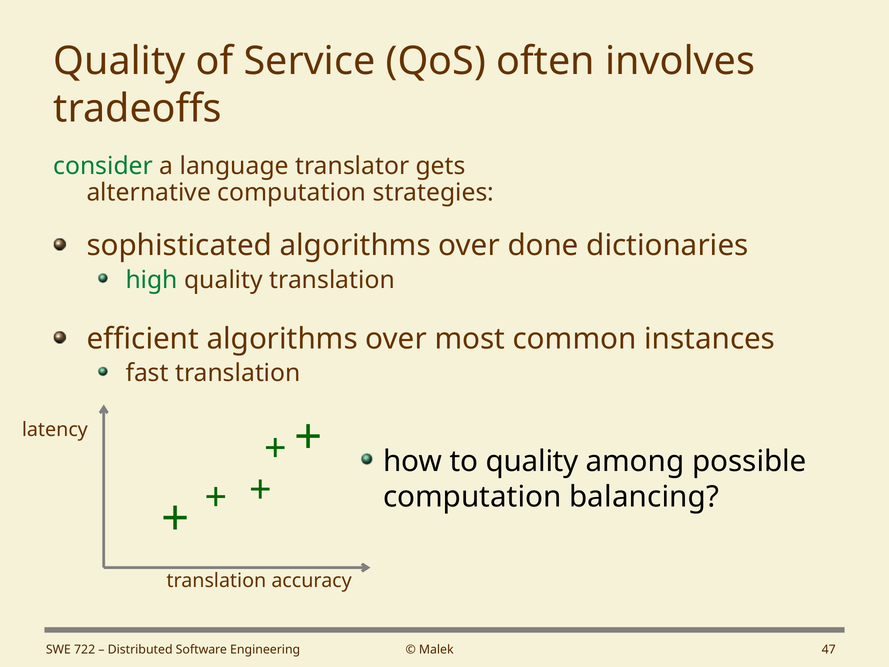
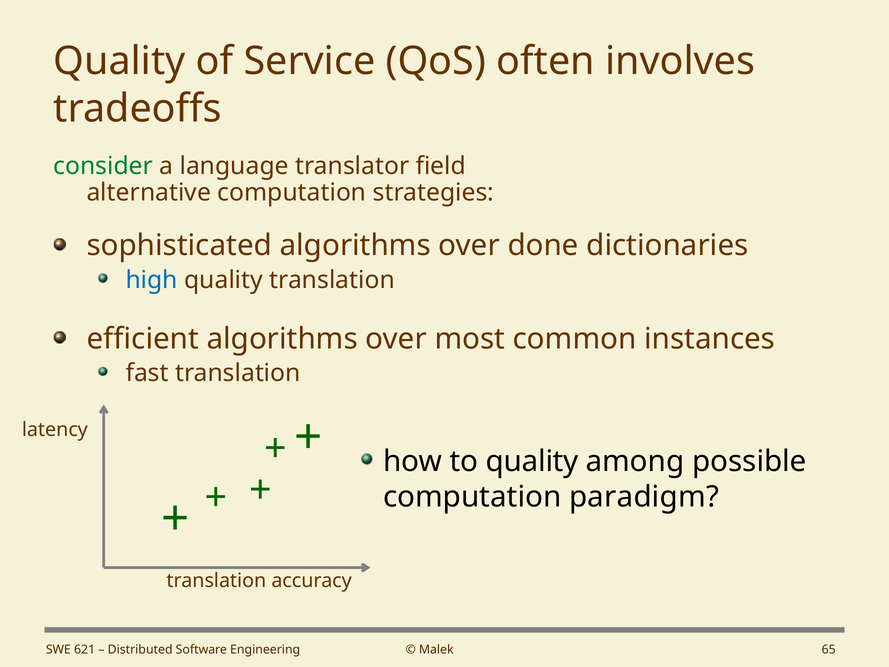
gets: gets -> field
high colour: green -> blue
balancing: balancing -> paradigm
722: 722 -> 621
47: 47 -> 65
